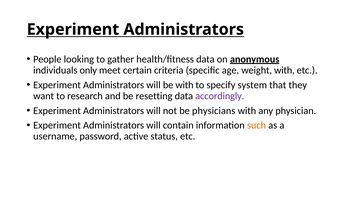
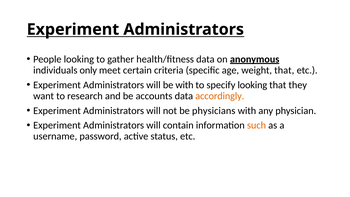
weight with: with -> that
specify system: system -> looking
resetting: resetting -> accounts
accordingly colour: purple -> orange
